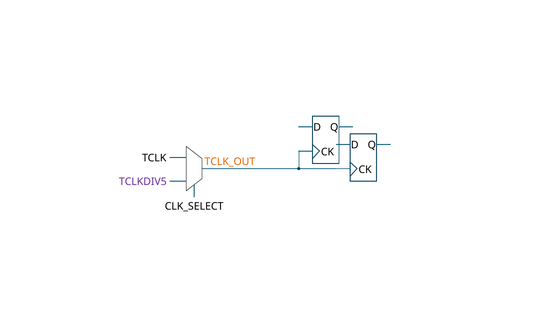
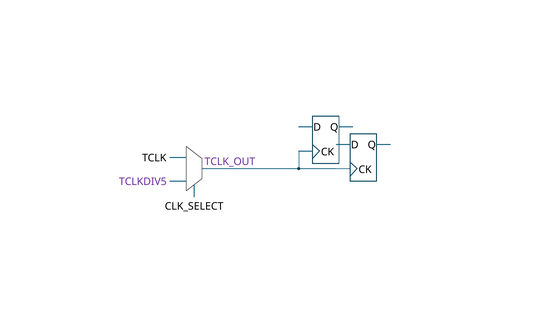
TCLK_OUT colour: orange -> purple
